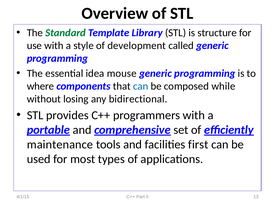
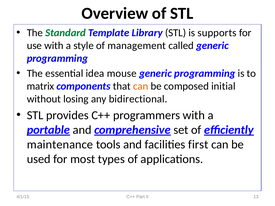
structure: structure -> supports
development: development -> management
where: where -> matrix
can at (141, 86) colour: blue -> orange
while: while -> initial
